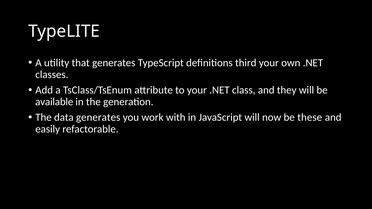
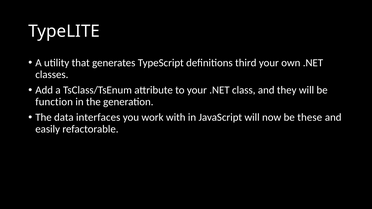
available: available -> function
data generates: generates -> interfaces
